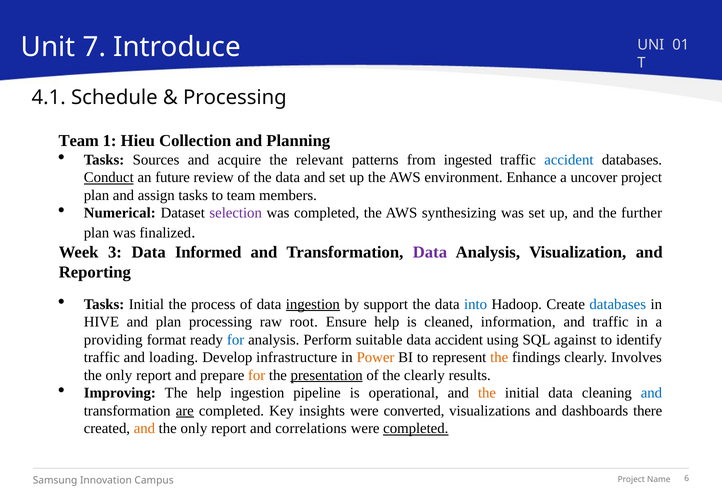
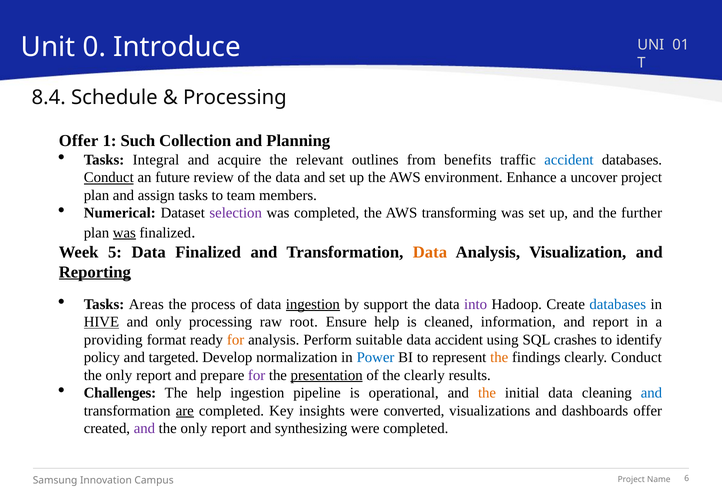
7: 7 -> 0
4.1: 4.1 -> 8.4
Team at (79, 141): Team -> Offer
Hieu: Hieu -> Such
Sources: Sources -> Integral
patterns: patterns -> outlines
ingested: ingested -> benefits
synthesizing: synthesizing -> transforming
was at (124, 233) underline: none -> present
3: 3 -> 5
Data Informed: Informed -> Finalized
Data at (430, 252) colour: purple -> orange
Reporting underline: none -> present
Tasks Initial: Initial -> Areas
into colour: blue -> purple
HIVE underline: none -> present
and plan: plan -> only
and traffic: traffic -> report
for at (236, 340) colour: blue -> orange
against: against -> crashes
traffic at (102, 357): traffic -> policy
loading: loading -> targeted
infrastructure: infrastructure -> normalization
Power colour: orange -> blue
clearly Involves: Involves -> Conduct
for at (257, 375) colour: orange -> purple
Improving: Improving -> Challenges
dashboards there: there -> offer
and at (144, 429) colour: orange -> purple
correlations: correlations -> synthesizing
completed at (416, 429) underline: present -> none
